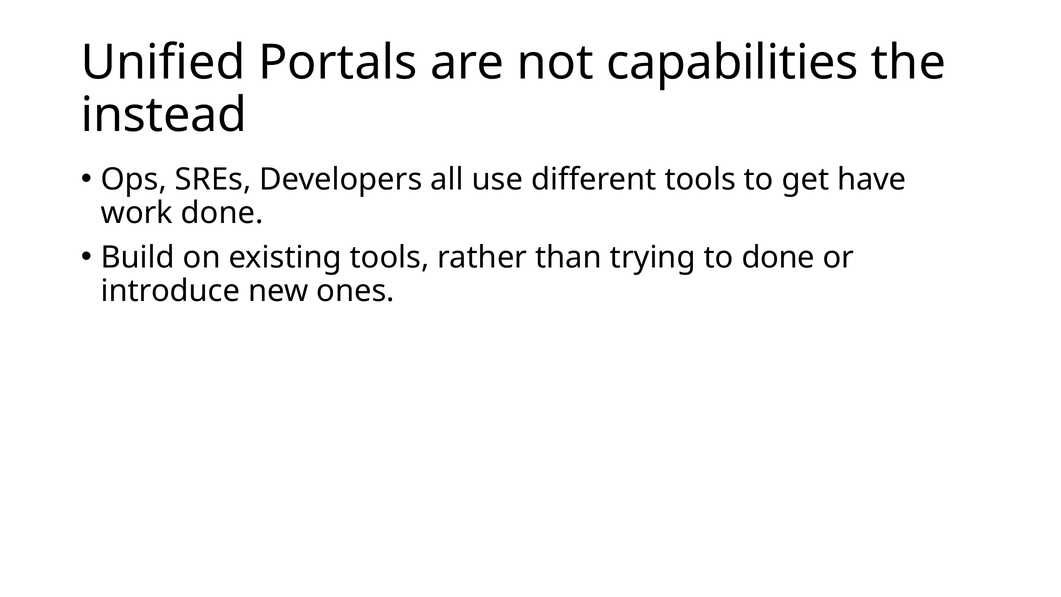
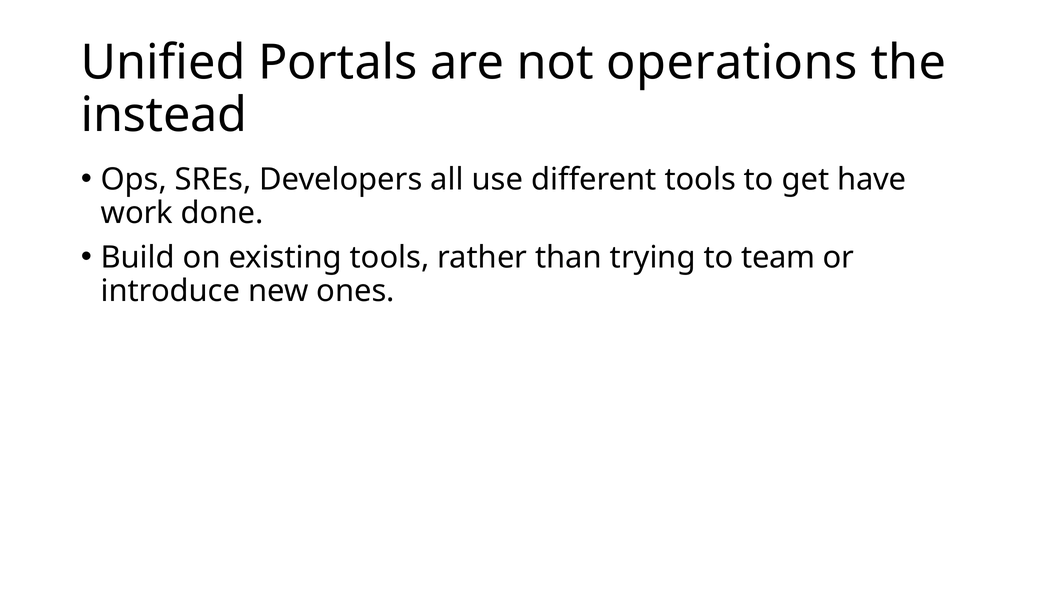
capabilities: capabilities -> operations
to done: done -> team
